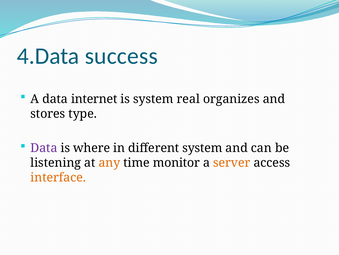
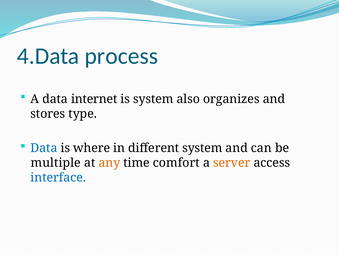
success: success -> process
real: real -> also
Data at (44, 148) colour: purple -> blue
listening: listening -> multiple
monitor: monitor -> comfort
interface colour: orange -> blue
